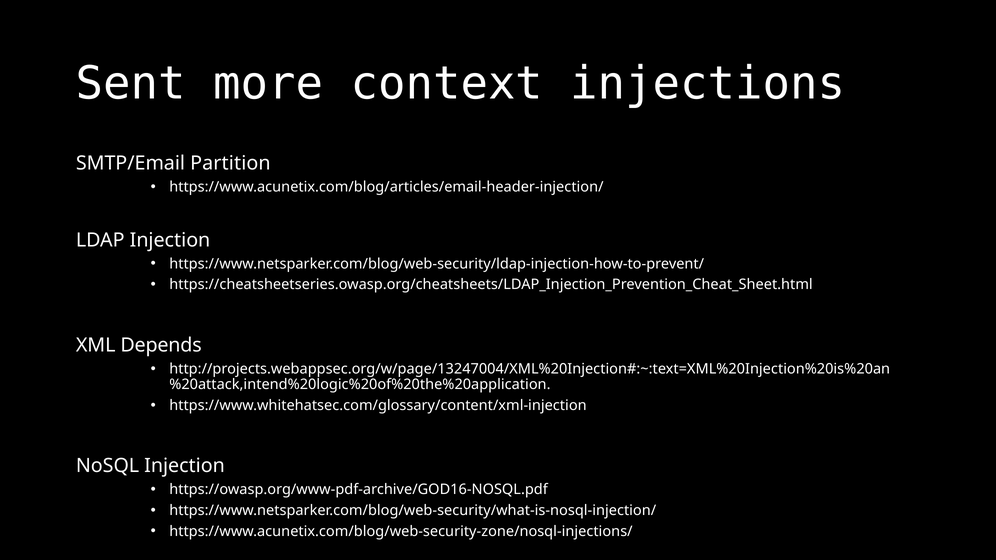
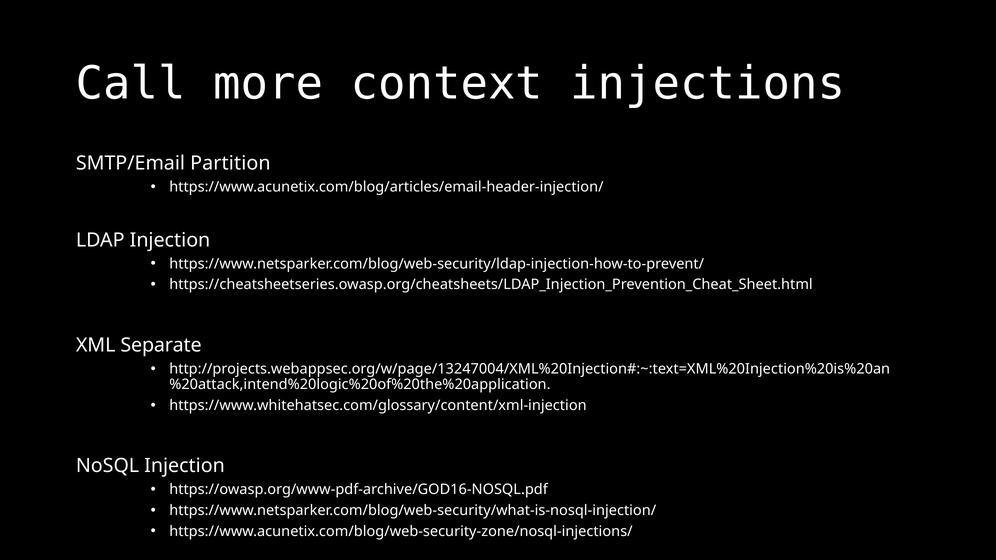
Sent: Sent -> Call
Depends: Depends -> Separate
